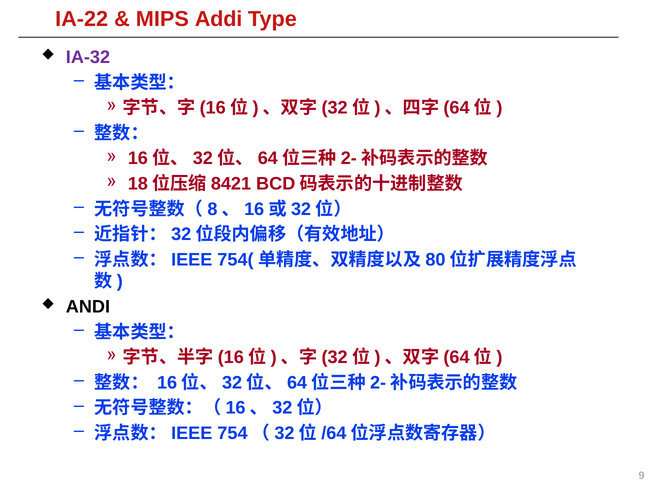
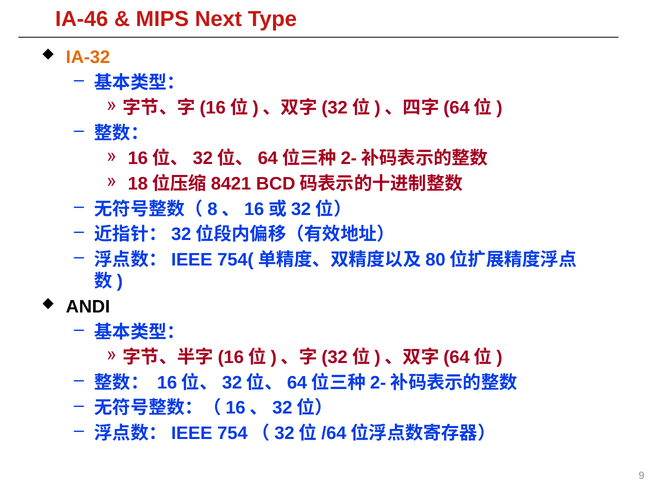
IA-22: IA-22 -> IA-46
Addi: Addi -> Next
IA-32 colour: purple -> orange
